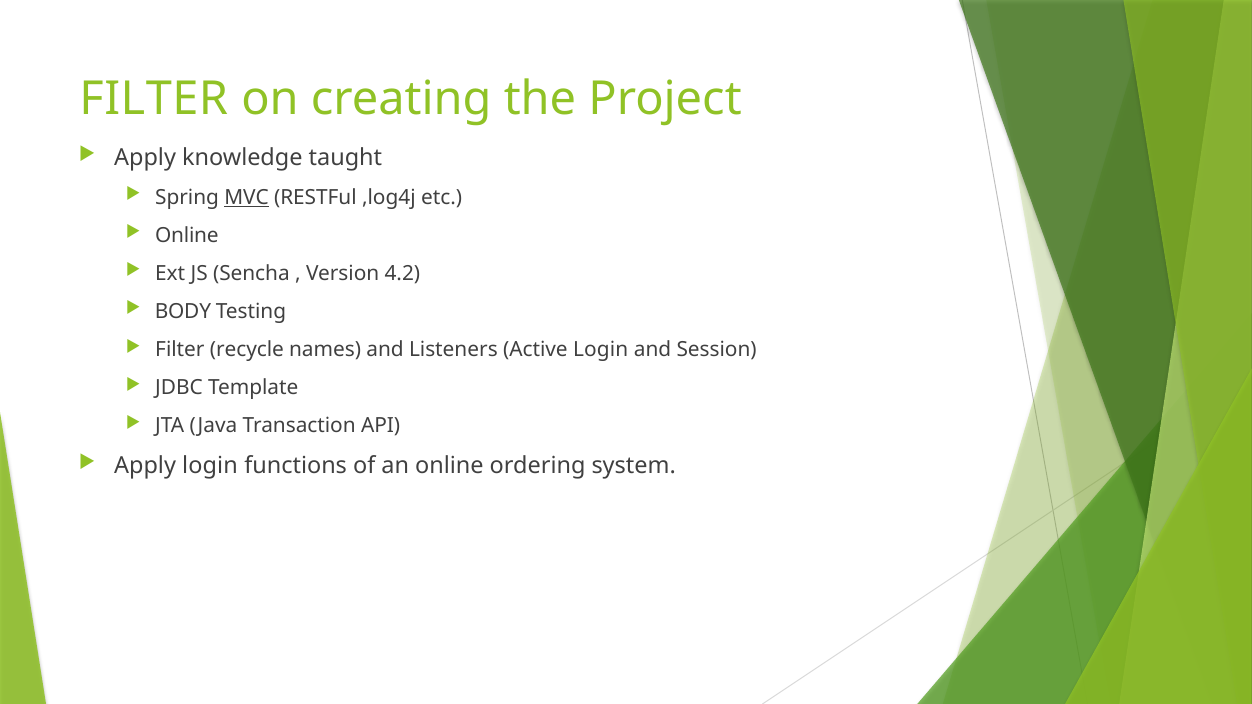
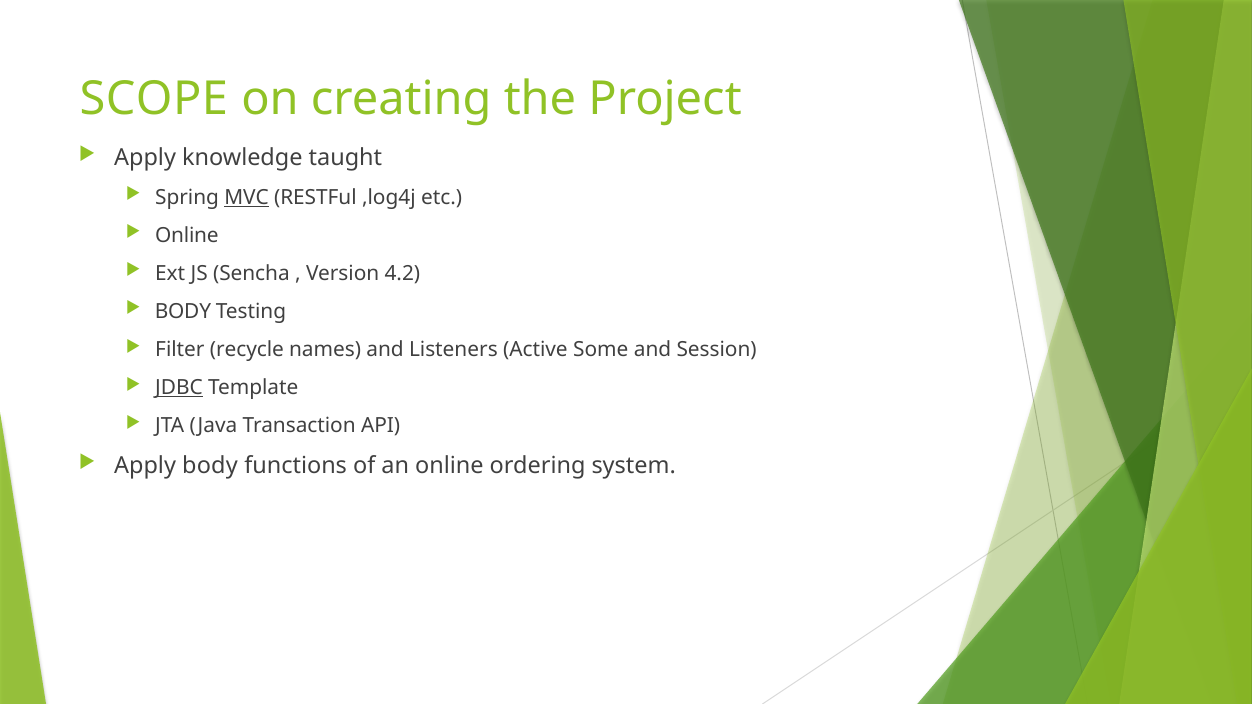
FILTER at (154, 99): FILTER -> SCOPE
Active Login: Login -> Some
JDBC underline: none -> present
Apply login: login -> body
